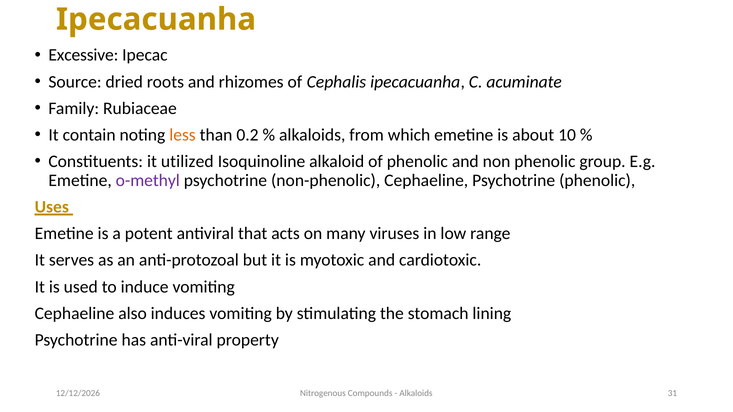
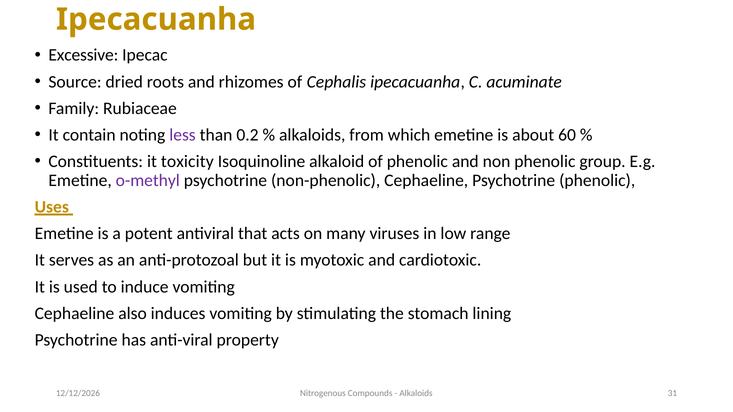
less colour: orange -> purple
10: 10 -> 60
utilized: utilized -> toxicity
